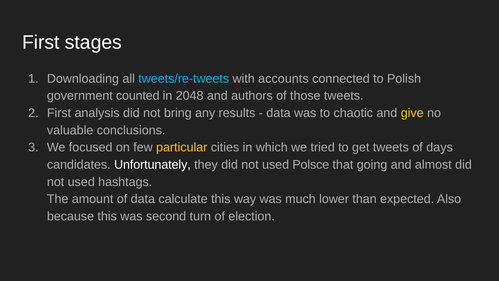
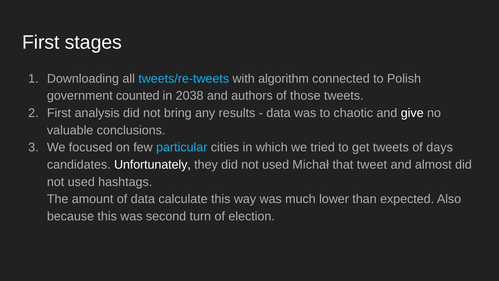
accounts: accounts -> algorithm
2048: 2048 -> 2038
give colour: yellow -> white
particular colour: yellow -> light blue
Polsce: Polsce -> Michał
going: going -> tweet
